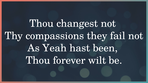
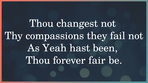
wilt: wilt -> fair
